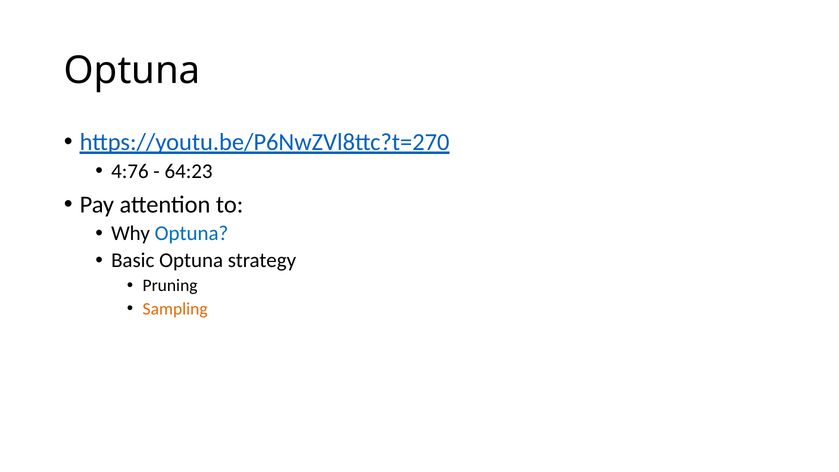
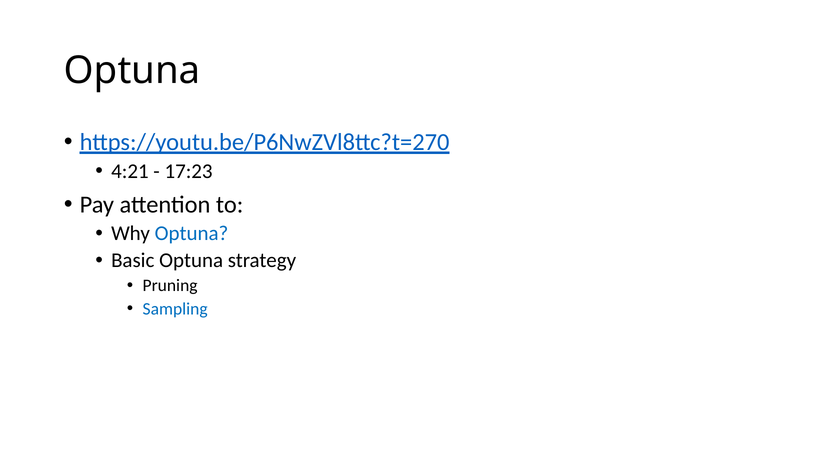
4:76: 4:76 -> 4:21
64:23: 64:23 -> 17:23
Sampling colour: orange -> blue
